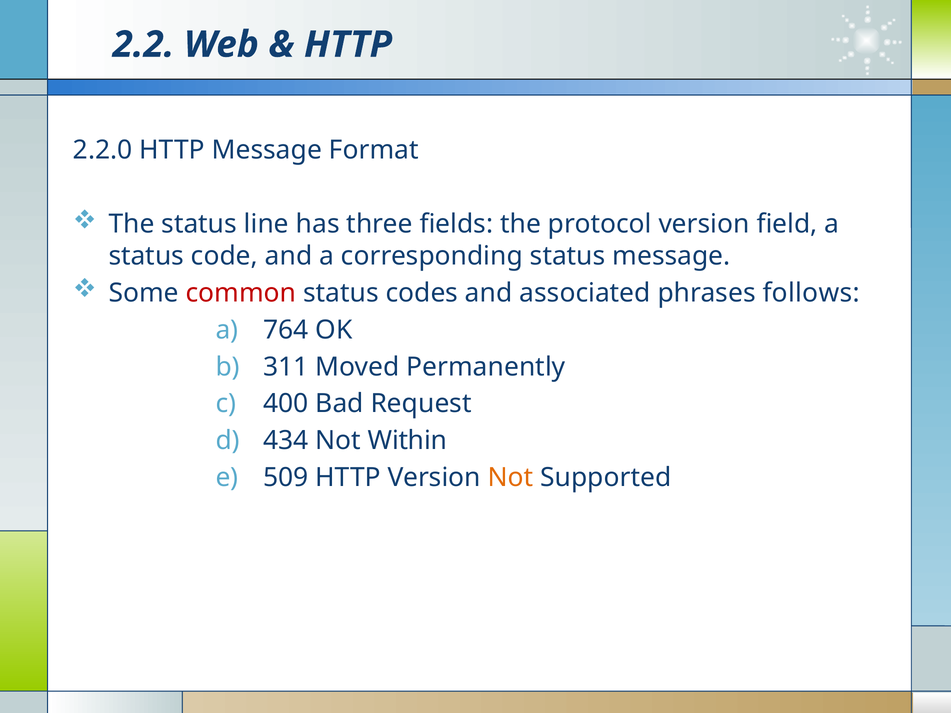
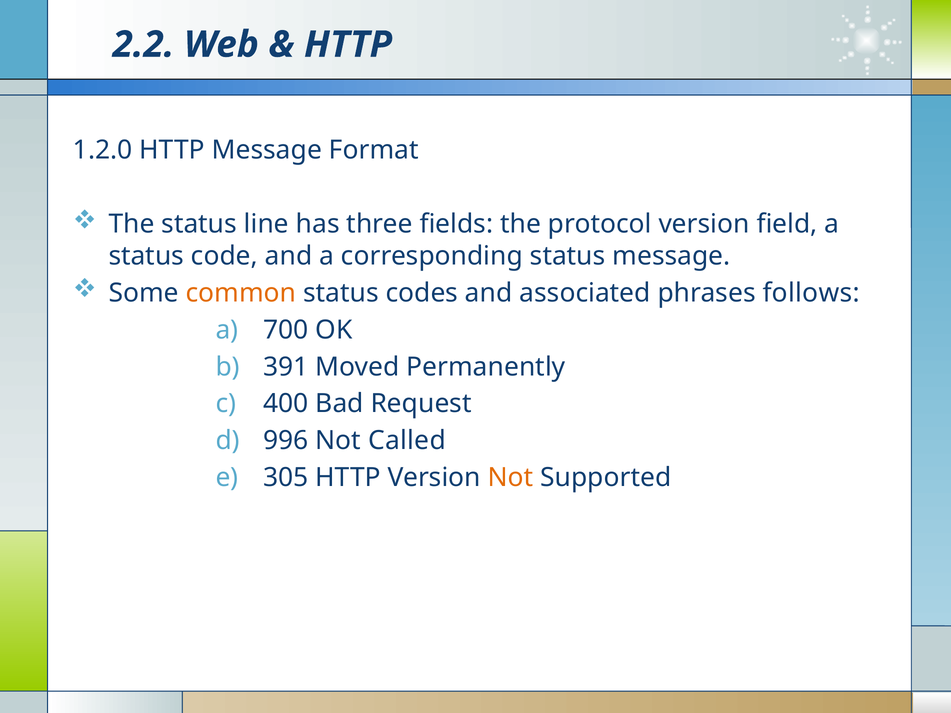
2.2.0: 2.2.0 -> 1.2.0
common colour: red -> orange
764: 764 -> 700
311: 311 -> 391
434: 434 -> 996
Within: Within -> Called
509: 509 -> 305
